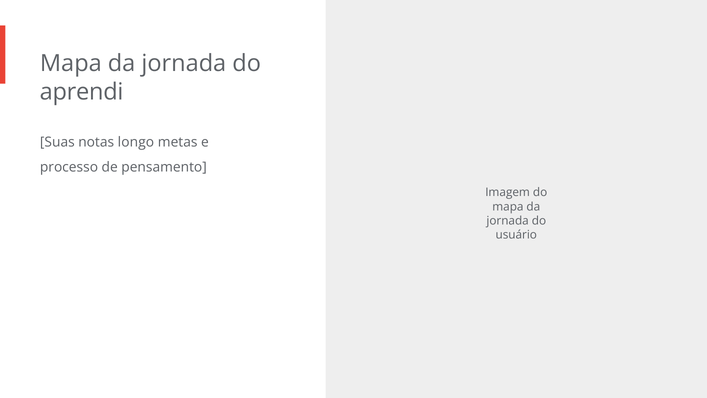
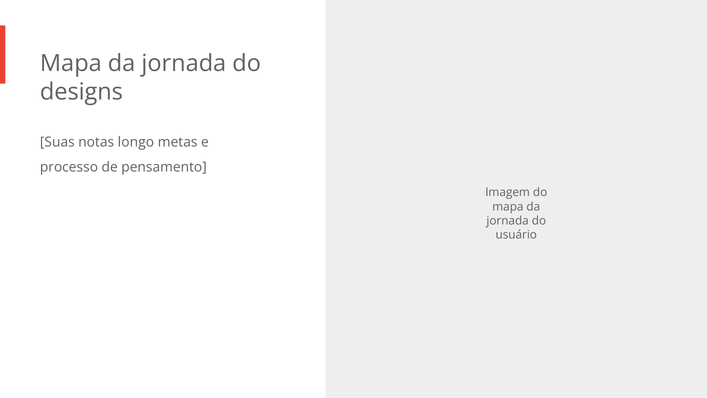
aprendi: aprendi -> designs
